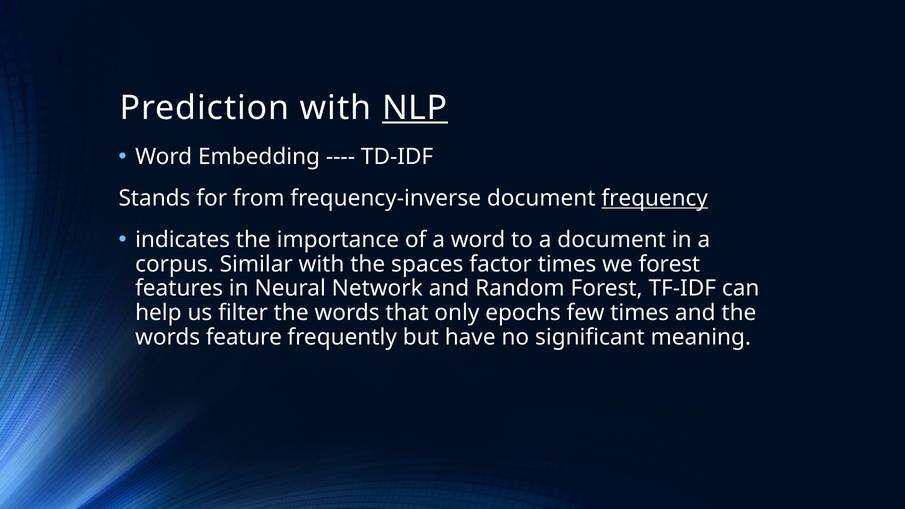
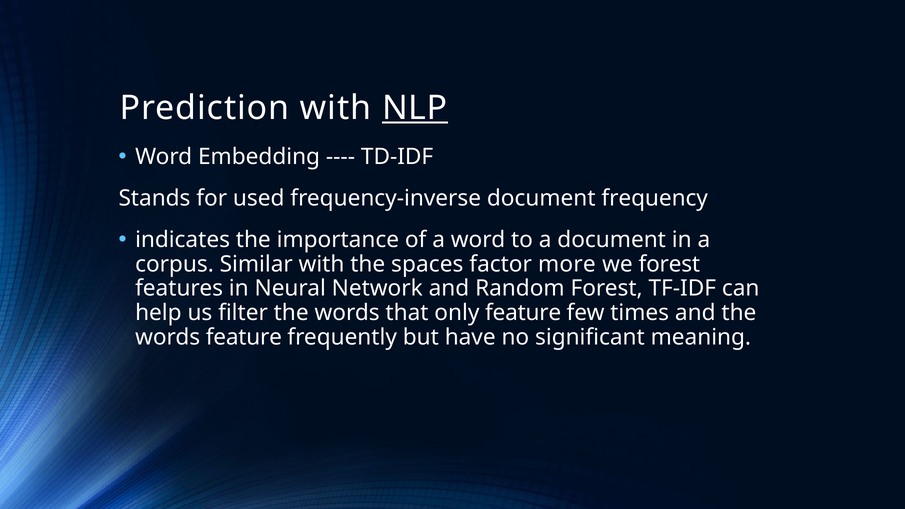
from: from -> used
frequency underline: present -> none
factor times: times -> more
only epochs: epochs -> feature
